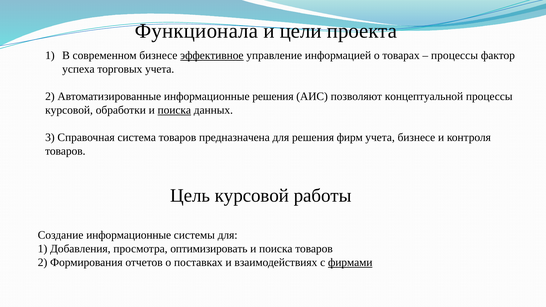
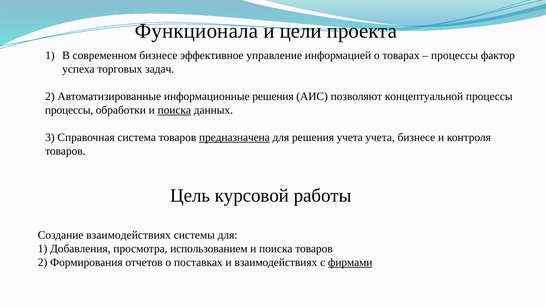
эффективное underline: present -> none
торговых учета: учета -> задач
курсовой at (69, 110): курсовой -> процессы
предназначена underline: none -> present
решения фирм: фирм -> учета
Создание информационные: информационные -> взаимодействиях
оптимизировать: оптимизировать -> использованием
